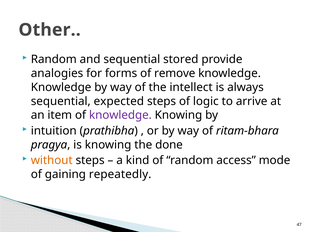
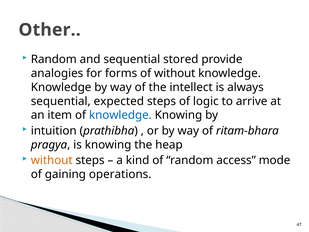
of remove: remove -> without
knowledge at (120, 115) colour: purple -> blue
done: done -> heap
repeatedly: repeatedly -> operations
